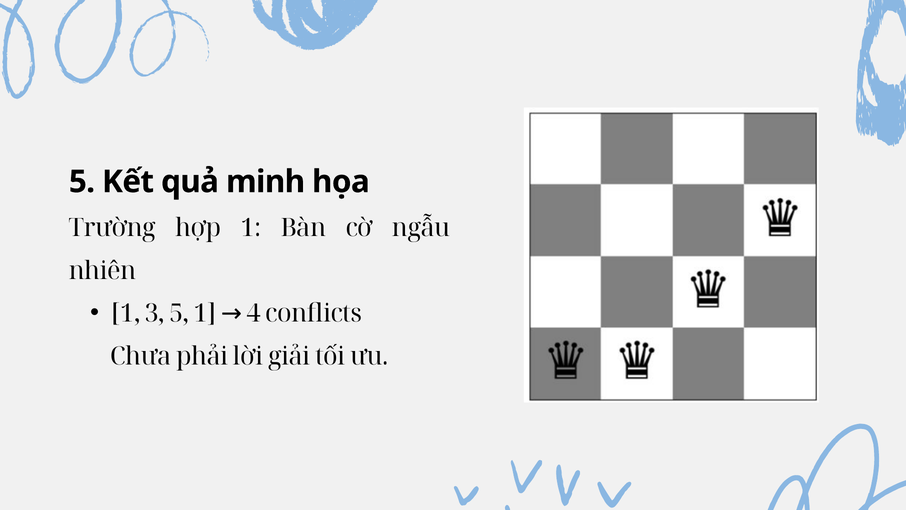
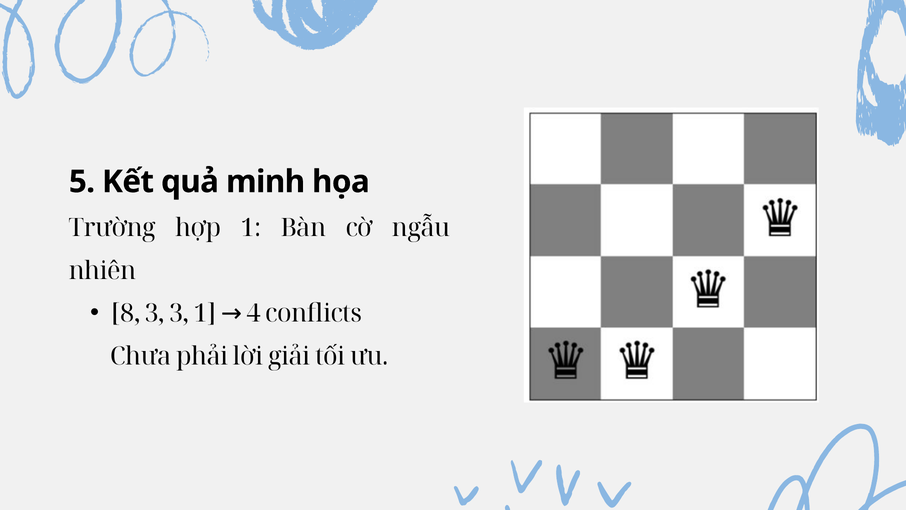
1 at (126, 313): 1 -> 8
3 5: 5 -> 3
